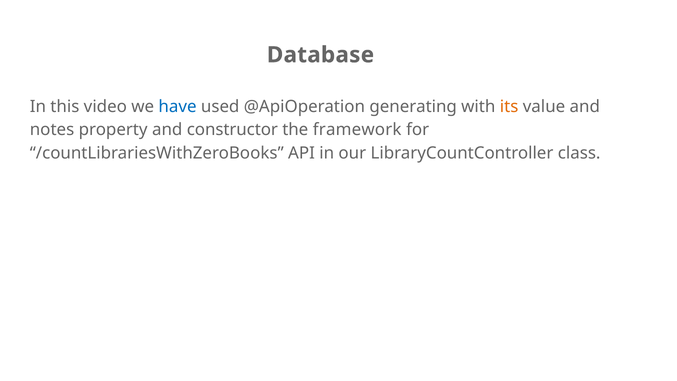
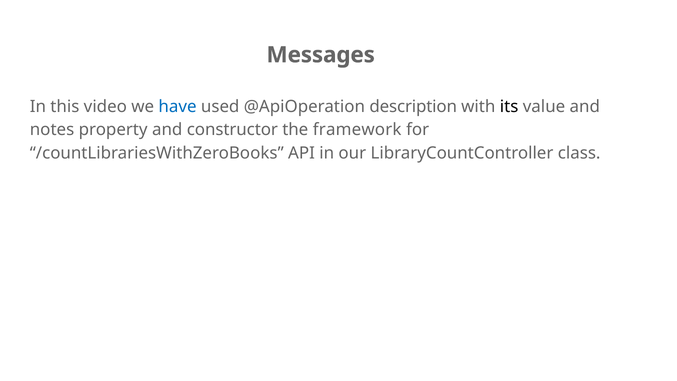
Database: Database -> Messages
generating: generating -> description
its colour: orange -> black
